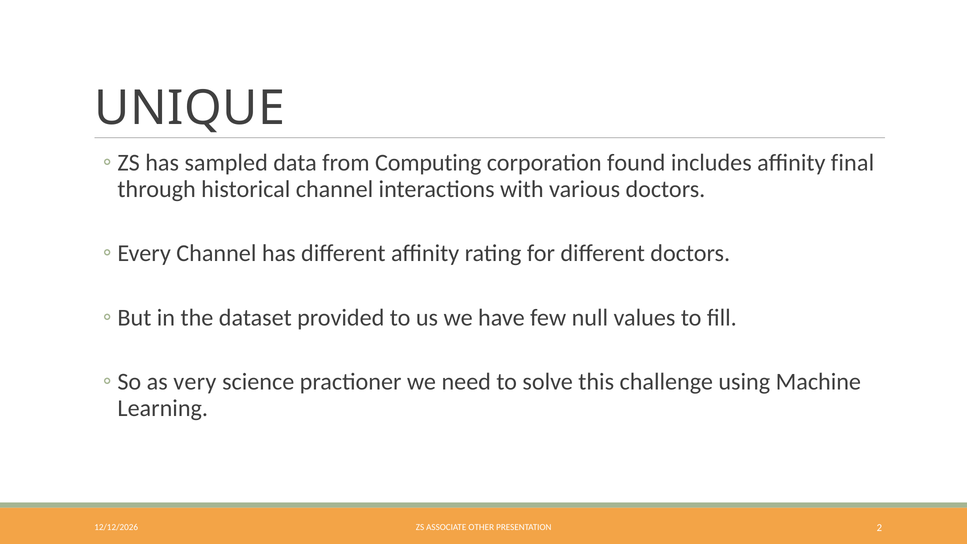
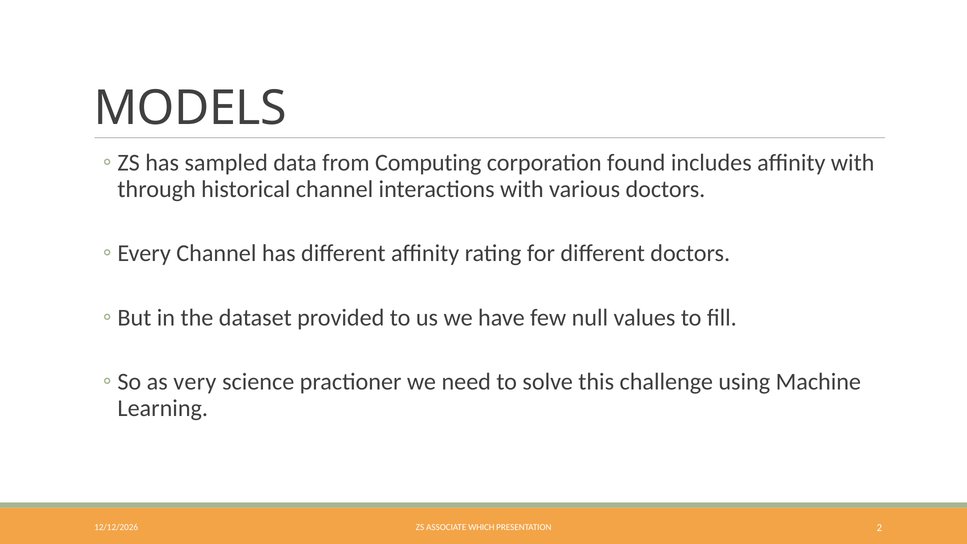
UNIQUE: UNIQUE -> MODELS
affinity final: final -> with
OTHER: OTHER -> WHICH
